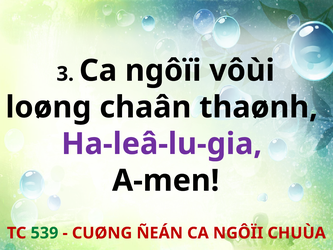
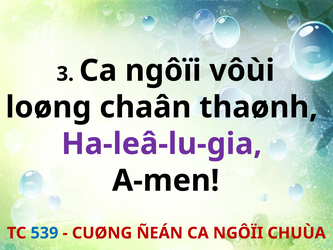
539 colour: green -> blue
